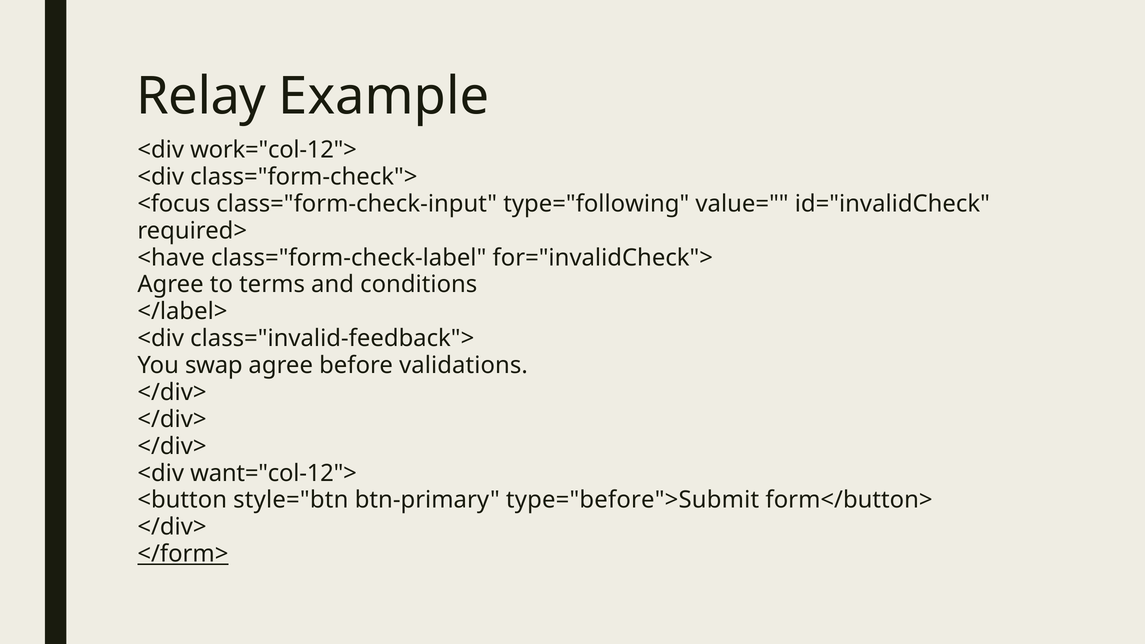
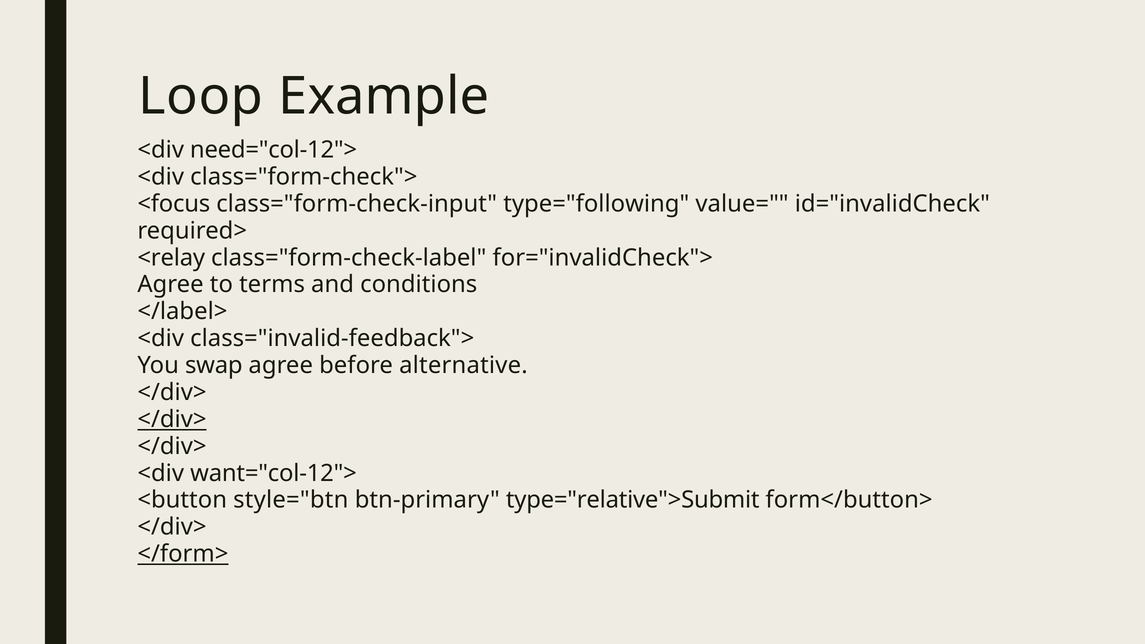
Relay: Relay -> Loop
work="col-12">: work="col-12"> -> need="col-12">
<have: <have -> <relay
validations: validations -> alternative
</div> at (172, 419) underline: none -> present
type="before">Submit: type="before">Submit -> type="relative">Submit
